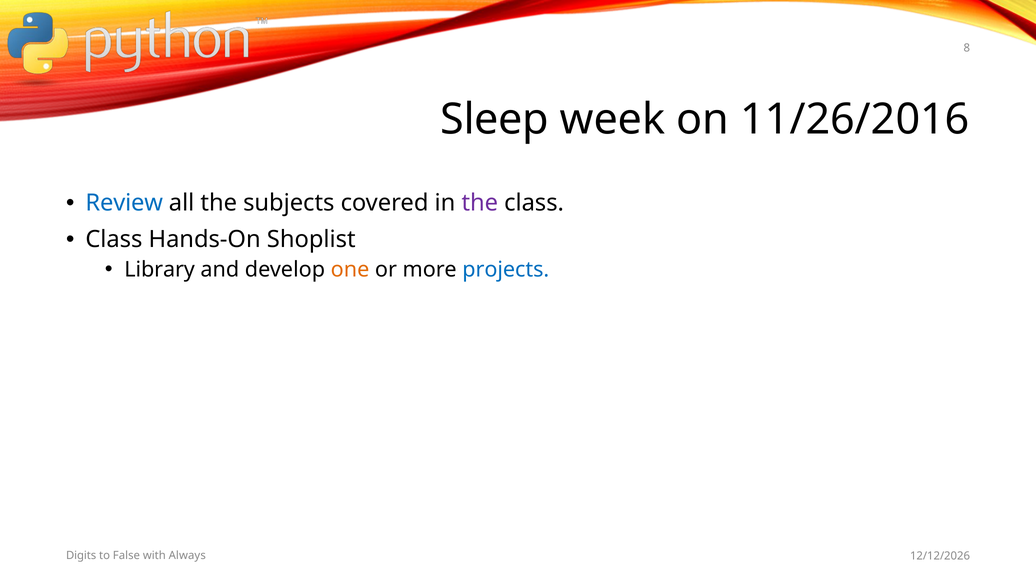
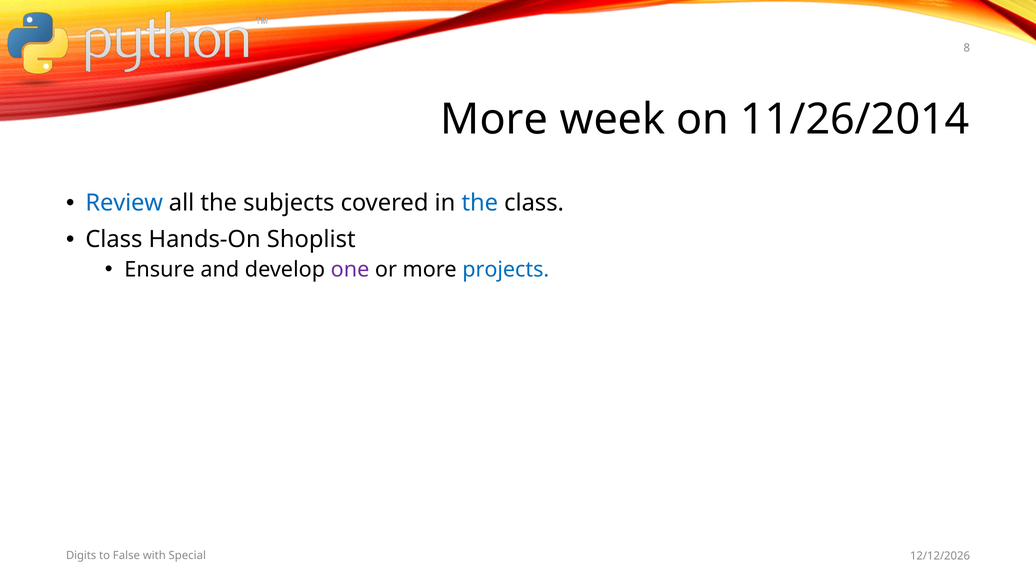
Sleep at (495, 120): Sleep -> More
11/26/2016: 11/26/2016 -> 11/26/2014
the at (480, 203) colour: purple -> blue
Library: Library -> Ensure
one colour: orange -> purple
Always: Always -> Special
